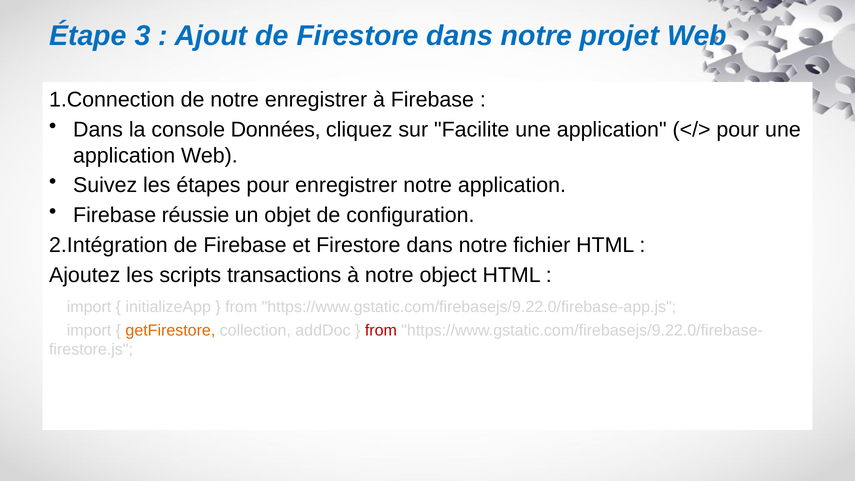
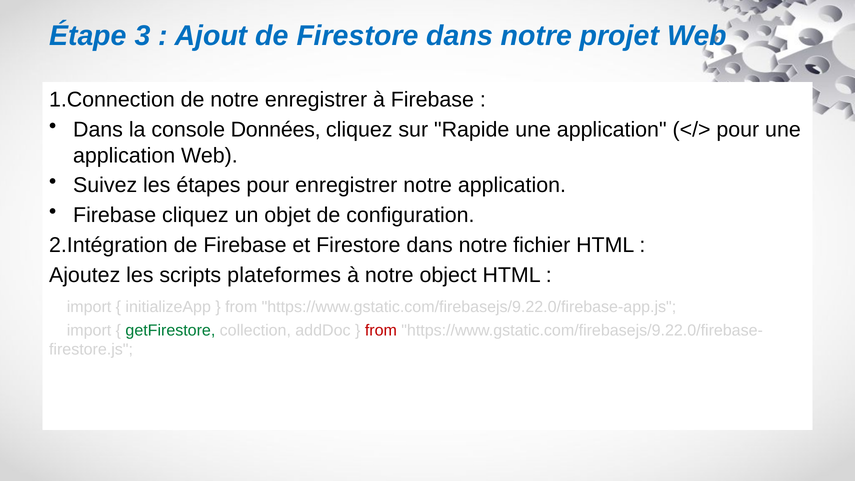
Facilite: Facilite -> Rapide
Firebase réussie: réussie -> cliquez
transactions: transactions -> plateformes
getFirestore colour: orange -> green
